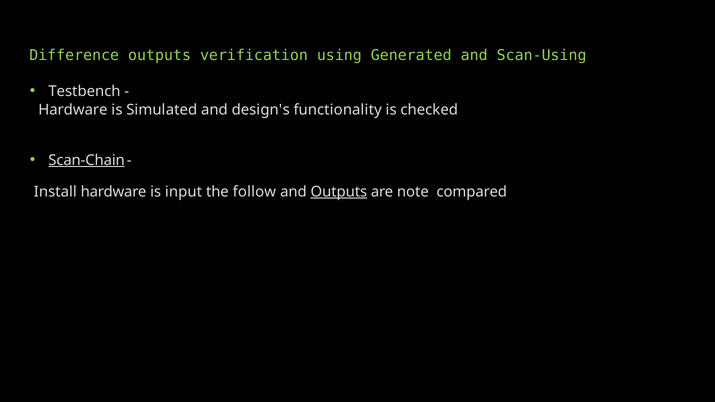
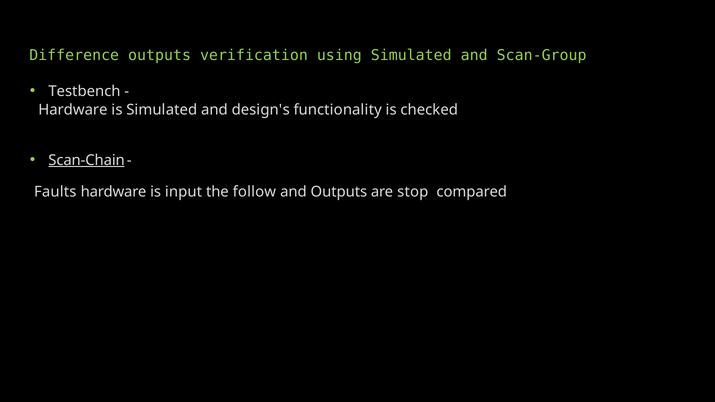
using Generated: Generated -> Simulated
Scan-Using: Scan-Using -> Scan-Group
Install: Install -> Faults
Outputs at (339, 192) underline: present -> none
note: note -> stop
